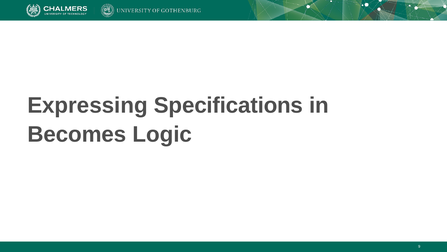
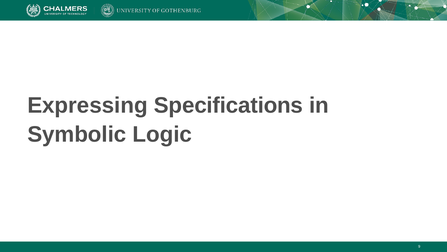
Becomes: Becomes -> Symbolic
